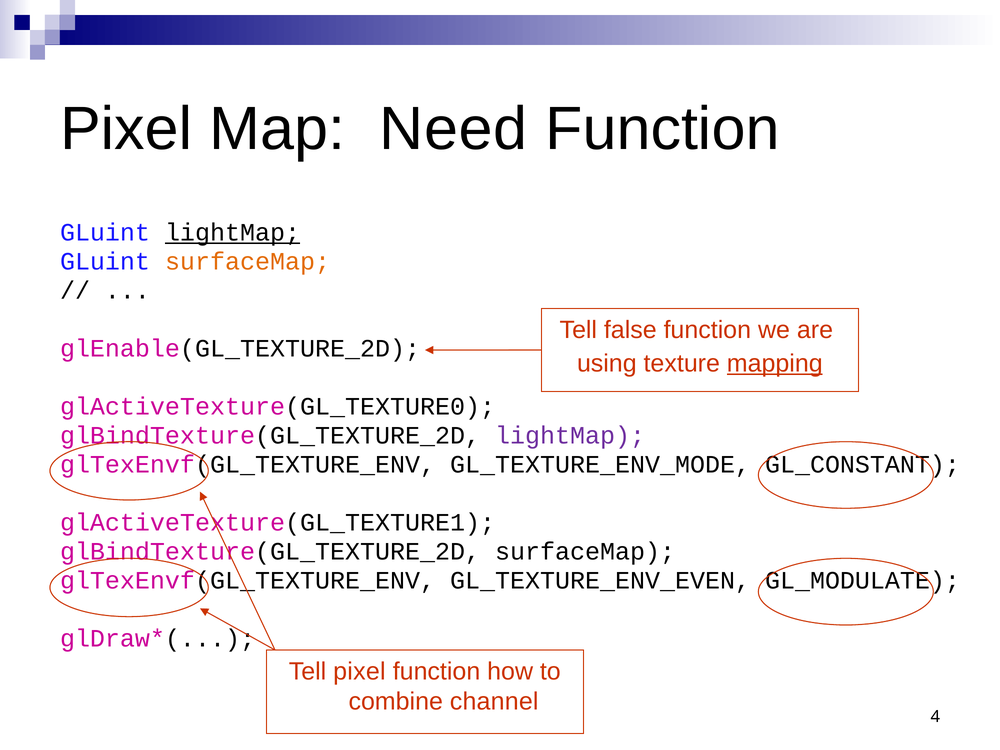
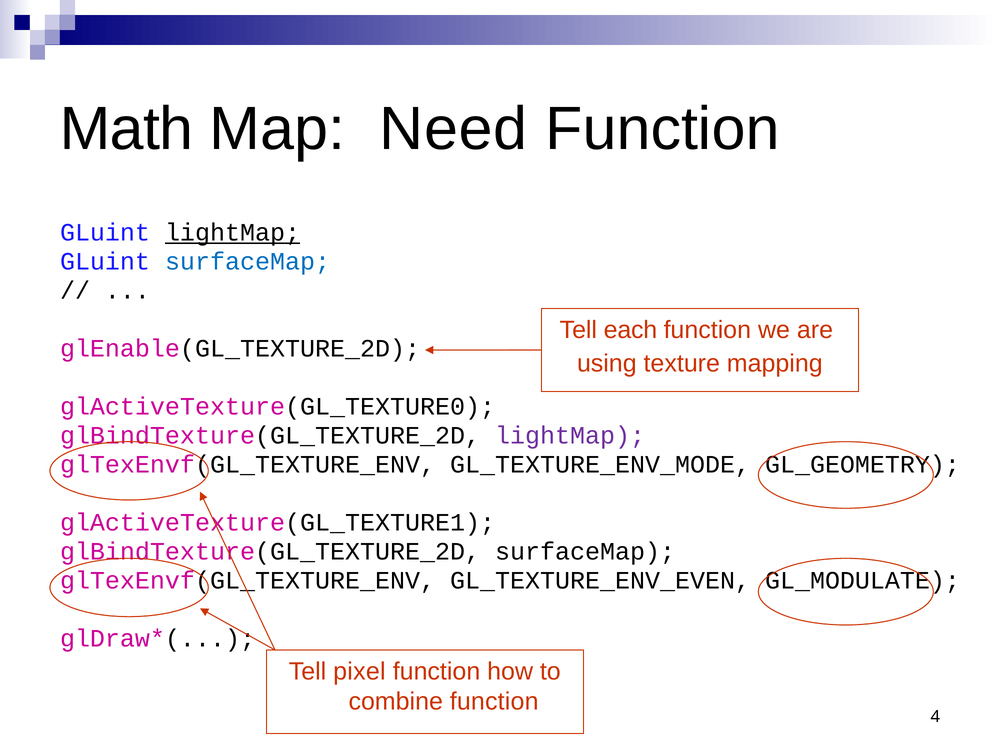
Pixel at (126, 129): Pixel -> Math
surfaceMap at (248, 262) colour: orange -> blue
false: false -> each
mapping underline: present -> none
GL_CONSTANT: GL_CONSTANT -> GL_GEOMETRY
combine channel: channel -> function
